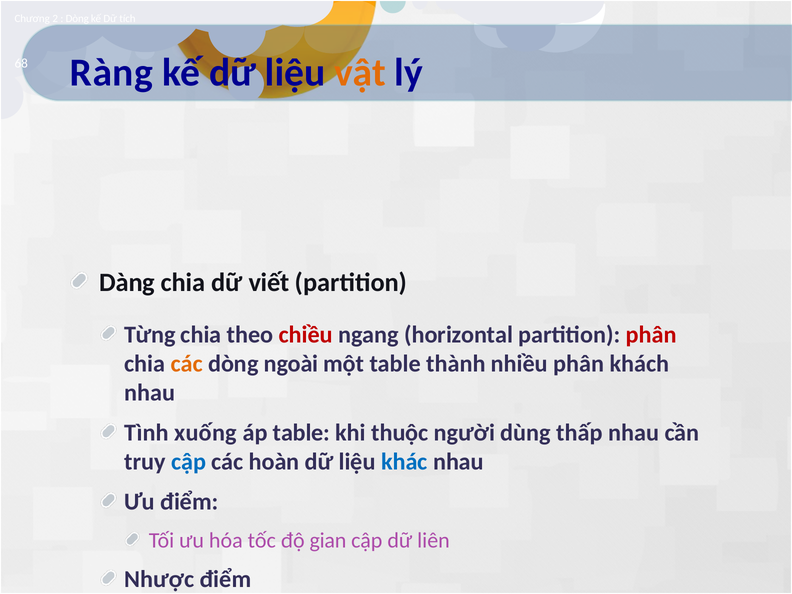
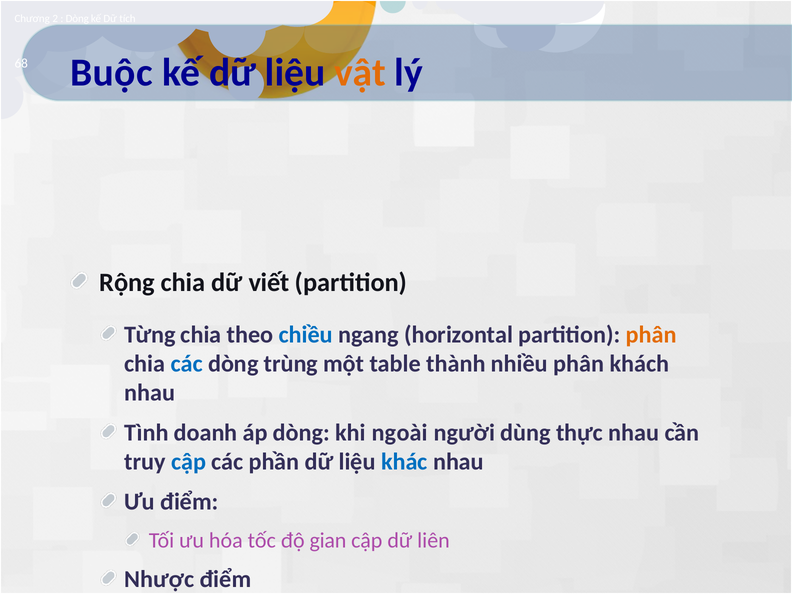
Ràng: Ràng -> Buộc
Dàng: Dàng -> Rộng
chiều colour: red -> blue
phân at (651, 335) colour: red -> orange
các at (187, 364) colour: orange -> blue
ngoài: ngoài -> trùng
xuống: xuống -> doanh
áp table: table -> dòng
thuộc: thuộc -> ngoài
thấp: thấp -> thực
hoàn: hoàn -> phần
